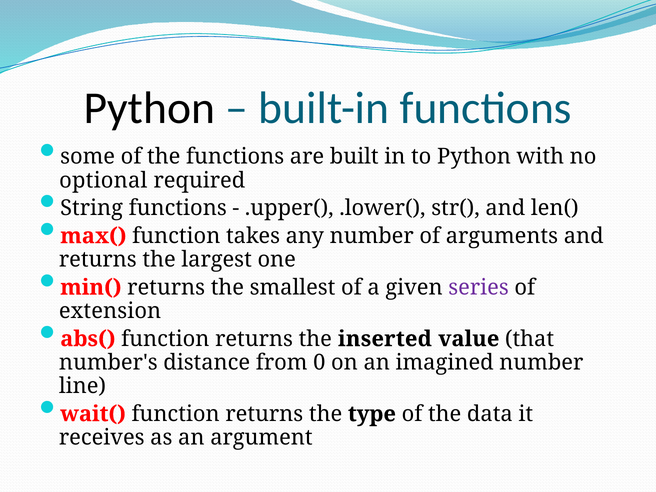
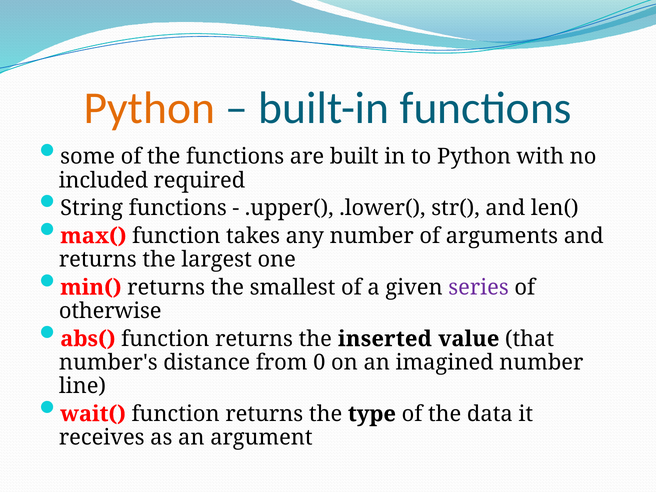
Python at (149, 108) colour: black -> orange
optional: optional -> included
extension: extension -> otherwise
